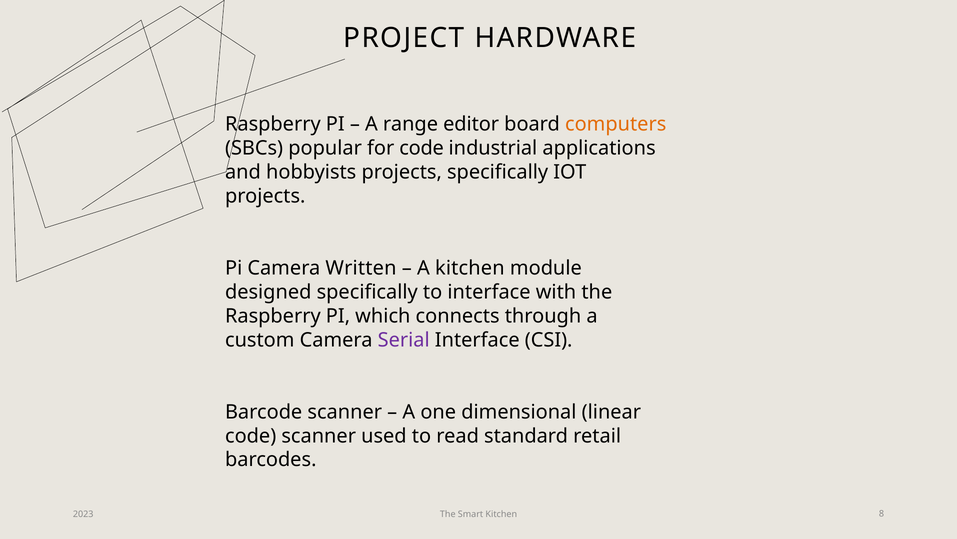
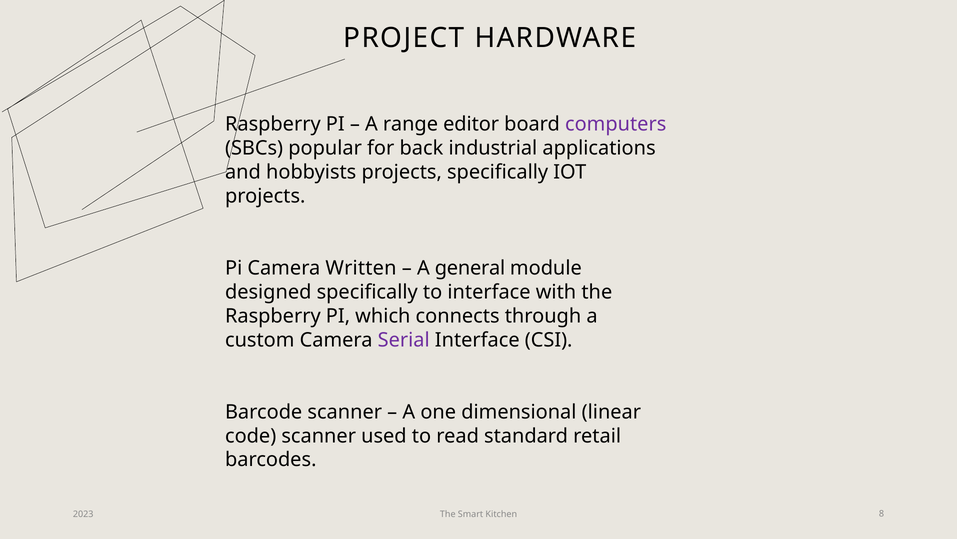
computers colour: orange -> purple
for code: code -> back
A kitchen: kitchen -> general
